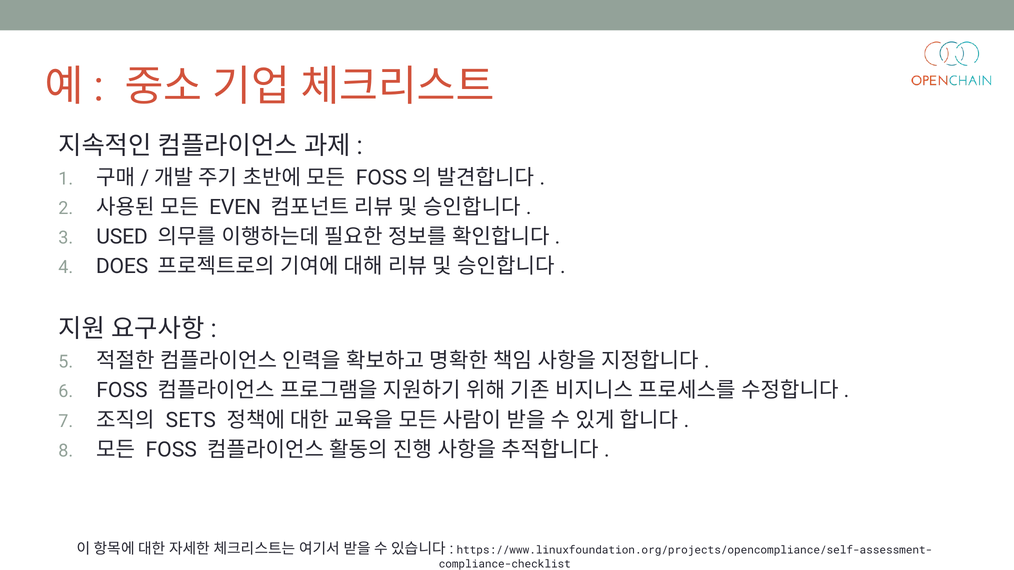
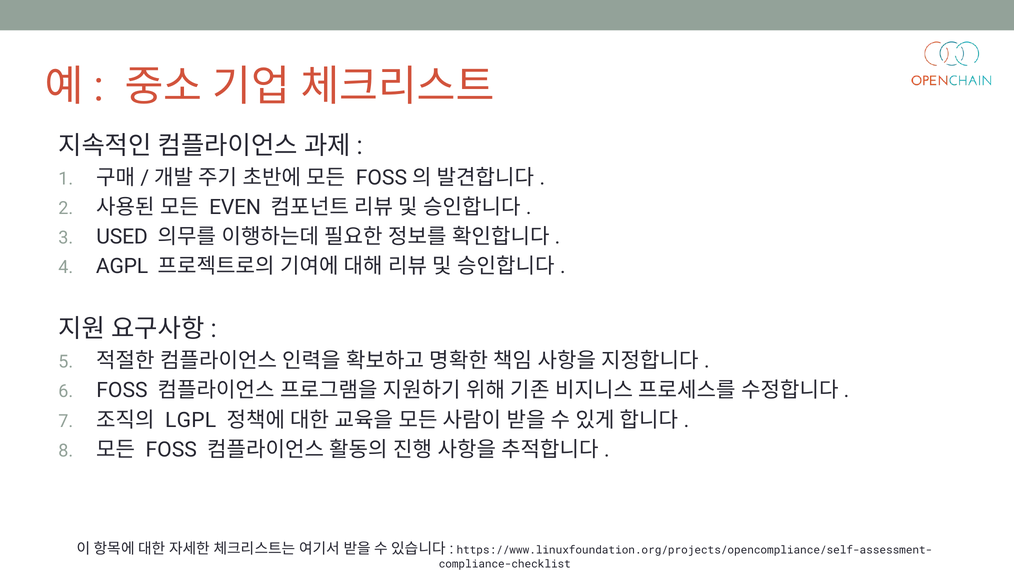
DOES: DOES -> AGPL
SETS: SETS -> LGPL
